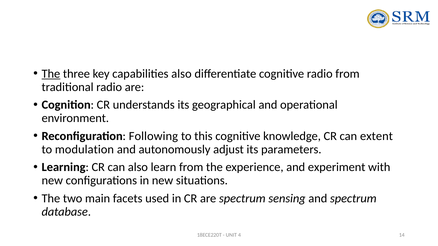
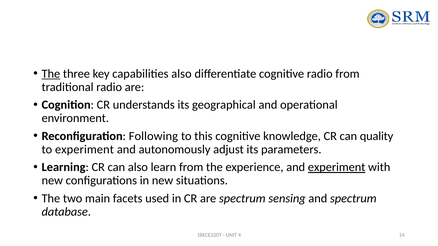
extent: extent -> quality
to modulation: modulation -> experiment
experiment at (337, 167) underline: none -> present
